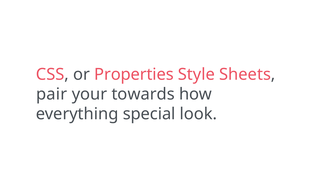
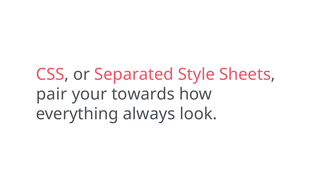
Properties: Properties -> Separated
special: special -> always
